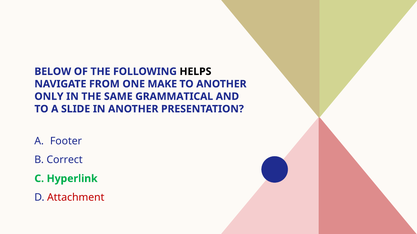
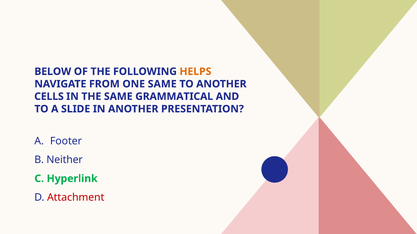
HELPS colour: black -> orange
ONE MAKE: MAKE -> SAME
ONLY: ONLY -> CELLS
Correct: Correct -> Neither
